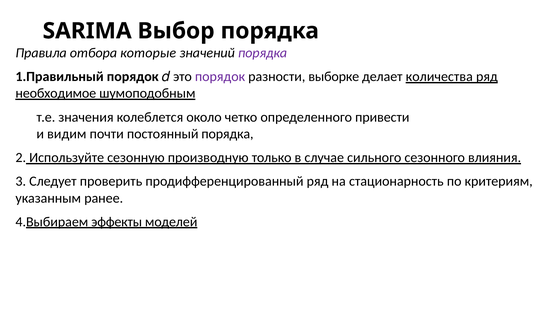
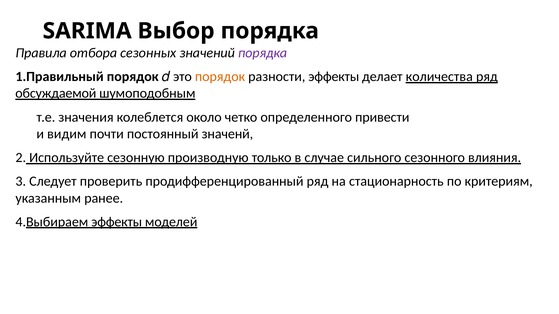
которые: которые -> сезонных
порядок at (220, 77) colour: purple -> orange
разности выборке: выборке -> эффекты
необходимое: необходимое -> обсуждаемой
постоянный порядка: порядка -> значенй
